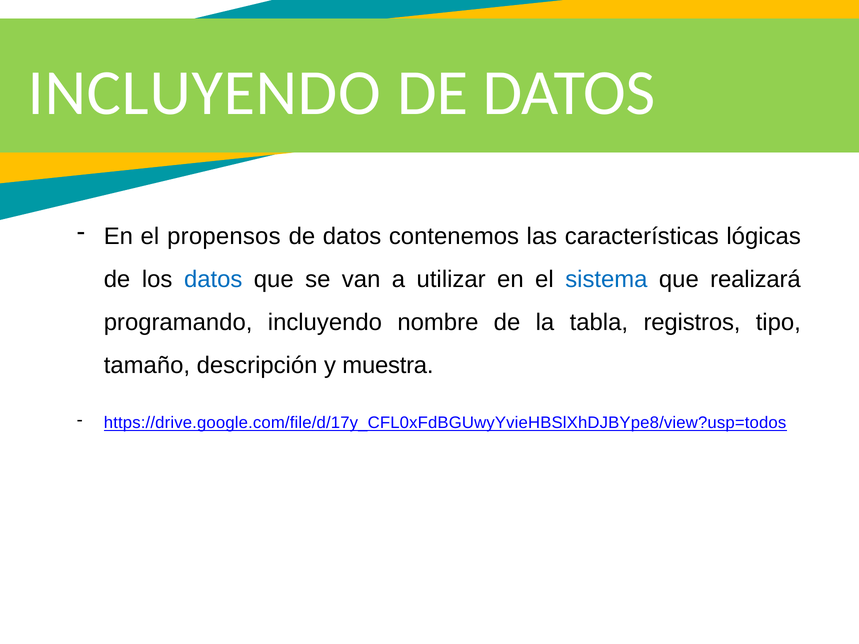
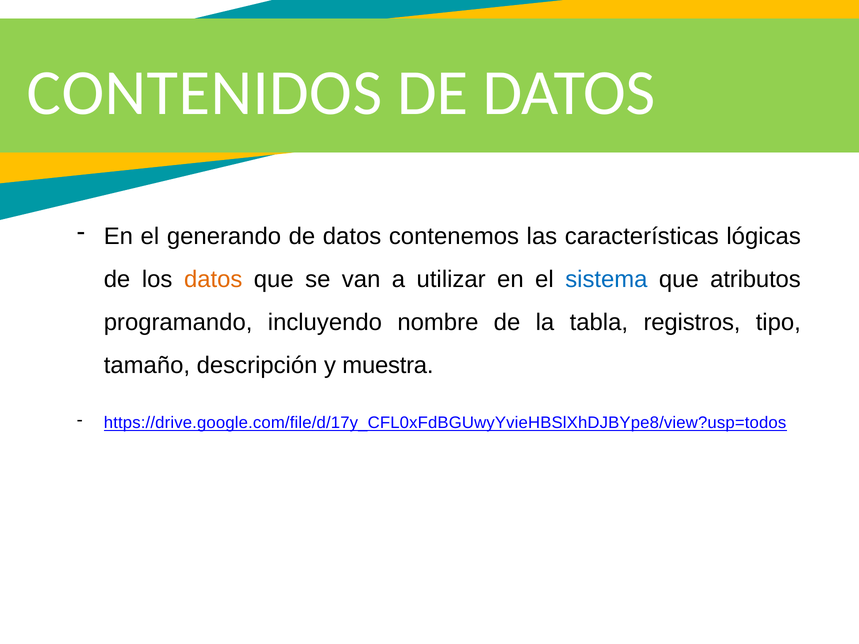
INCLUYENDO at (204, 93): INCLUYENDO -> CONTENIDOS
propensos: propensos -> generando
datos at (213, 279) colour: blue -> orange
realizará: realizará -> atributos
